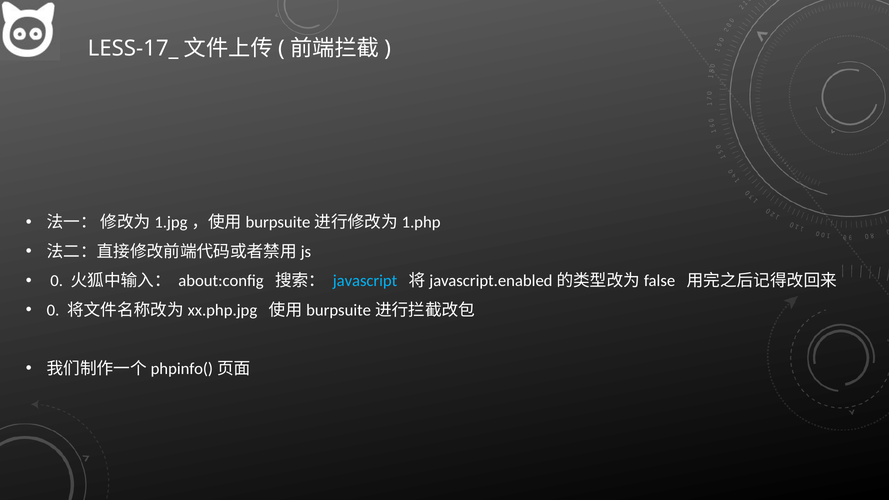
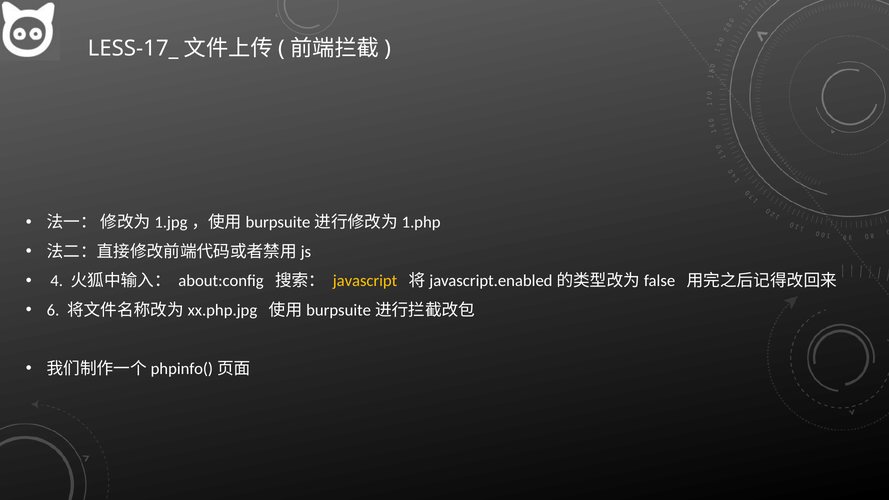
0 at (57, 281): 0 -> 4
javascript colour: light blue -> yellow
0 at (53, 310): 0 -> 6
